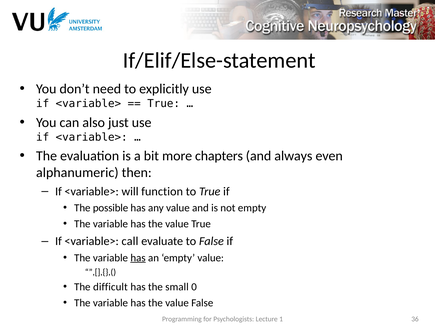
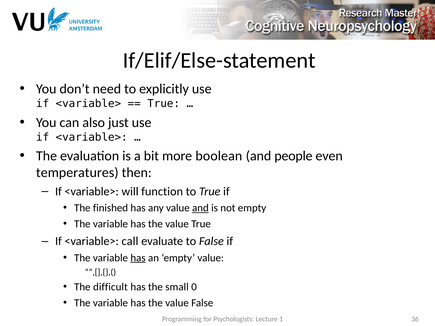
chapters: chapters -> boolean
always: always -> people
alphanumeric: alphanumeric -> temperatures
possible: possible -> finished
and at (200, 208) underline: none -> present
